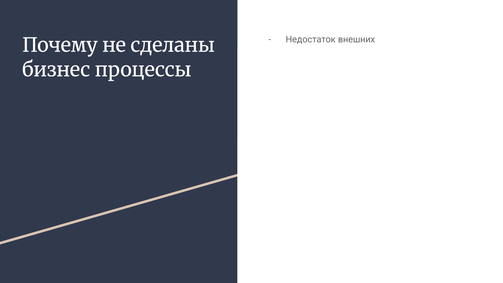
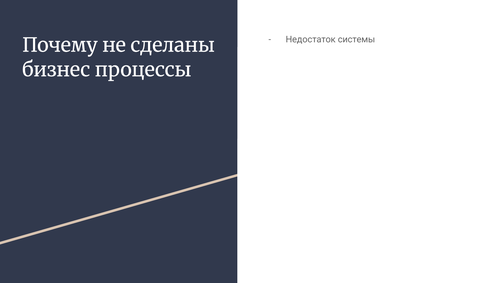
внешних: внешних -> системы
